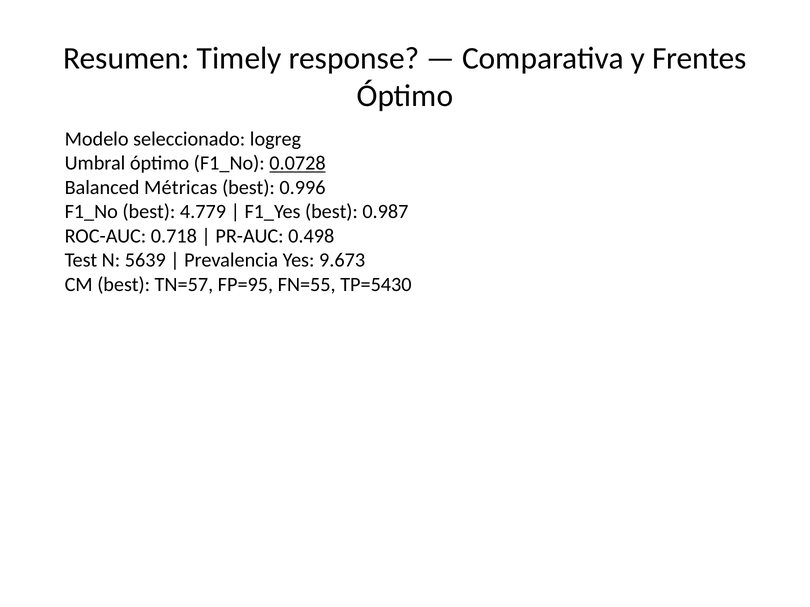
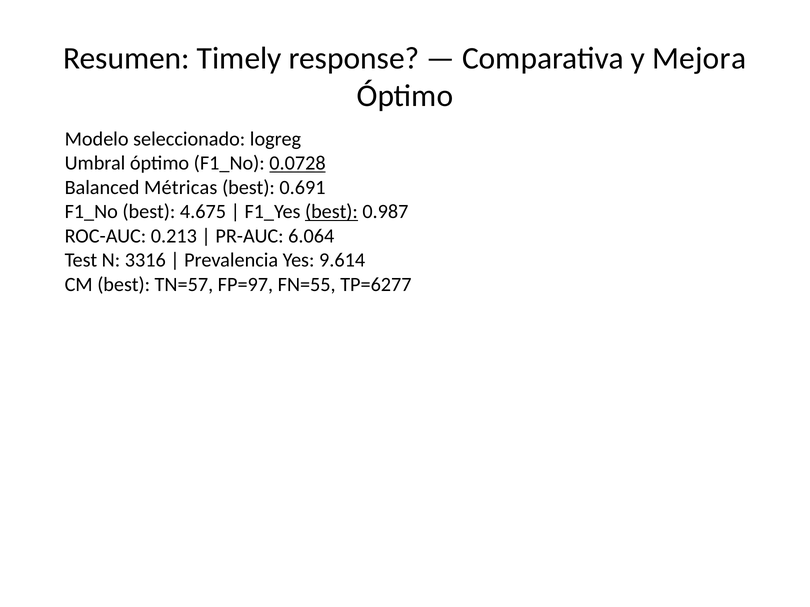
Frentes: Frentes -> Mejora
0.996: 0.996 -> 0.691
4.779: 4.779 -> 4.675
best at (331, 212) underline: none -> present
0.718: 0.718 -> 0.213
0.498: 0.498 -> 6.064
5639: 5639 -> 3316
9.673: 9.673 -> 9.614
FP=95: FP=95 -> FP=97
TP=5430: TP=5430 -> TP=6277
